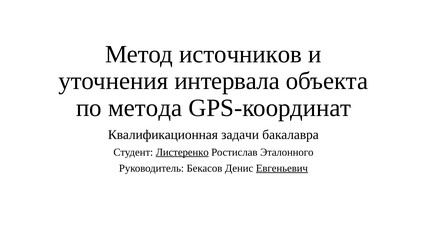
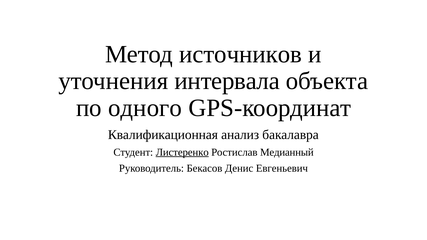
метода: метода -> одного
задачи: задачи -> анализ
Эталонного: Эталонного -> Медианный
Евгеньевич underline: present -> none
